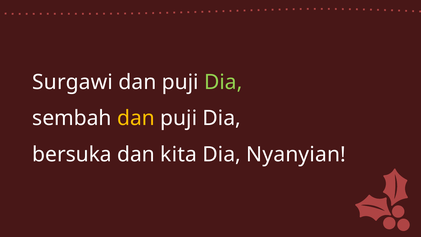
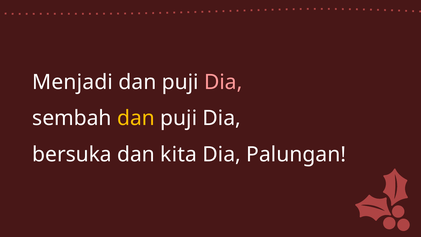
Surgawi: Surgawi -> Menjadi
Dia at (223, 82) colour: light green -> pink
Nyanyian: Nyanyian -> Palungan
